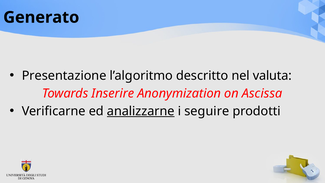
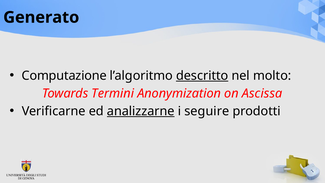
Presentazione: Presentazione -> Computazione
descritto underline: none -> present
valuta: valuta -> molto
Inserire: Inserire -> Termini
